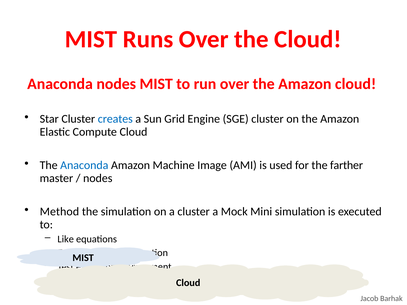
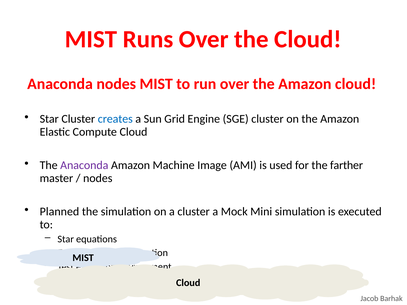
Anaconda at (84, 165) colour: blue -> purple
Method: Method -> Planned
Like at (66, 239): Like -> Star
